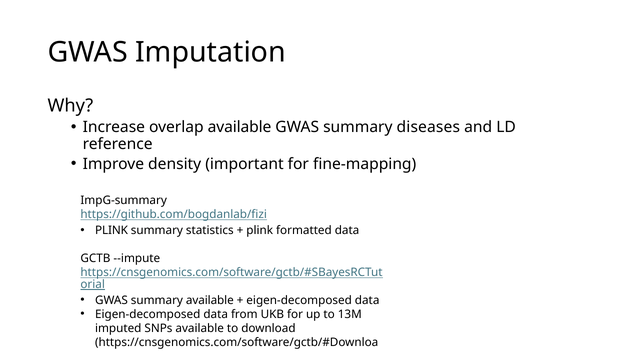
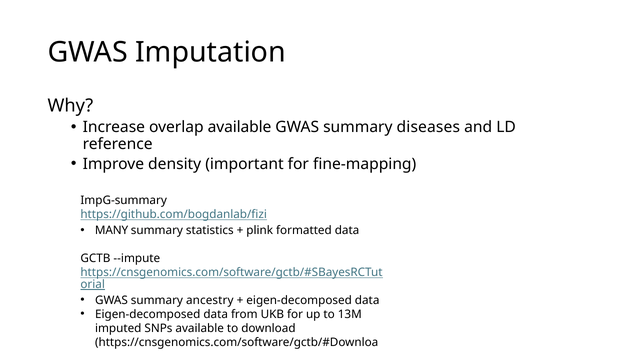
PLINK at (112, 230): PLINK -> MANY
summary available: available -> ancestry
